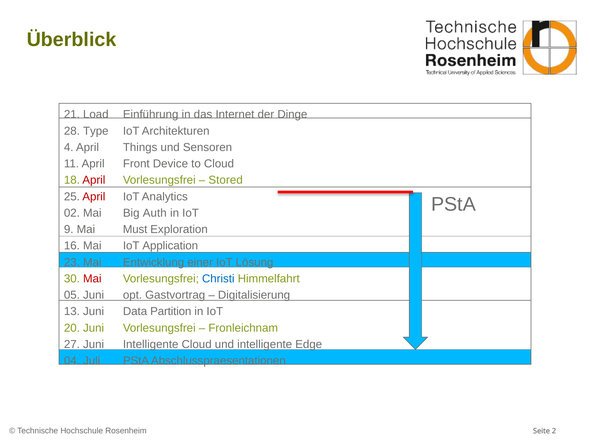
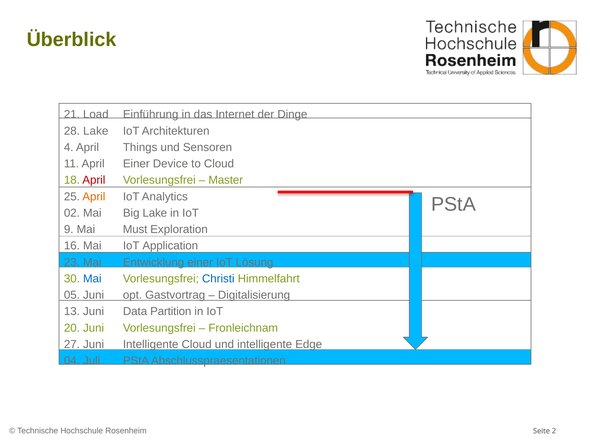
28 Type: Type -> Lake
April Front: Front -> Einer
Stored: Stored -> Master
April at (94, 196) colour: red -> orange
Big Auth: Auth -> Lake
Mai at (92, 278) colour: red -> blue
